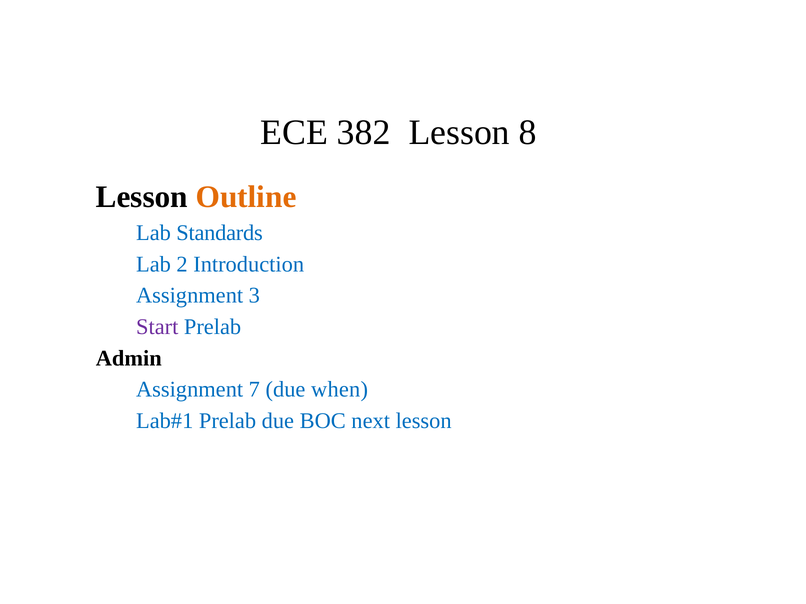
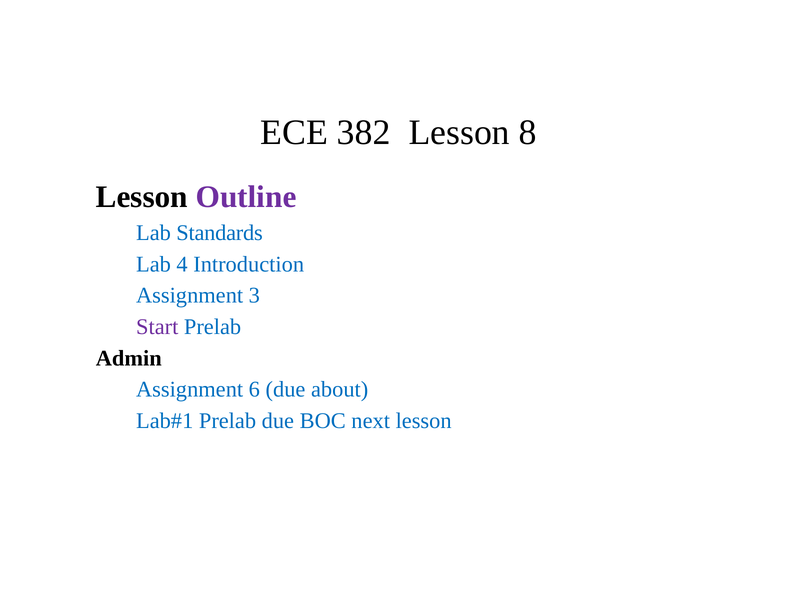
Outline colour: orange -> purple
2: 2 -> 4
7: 7 -> 6
when: when -> about
